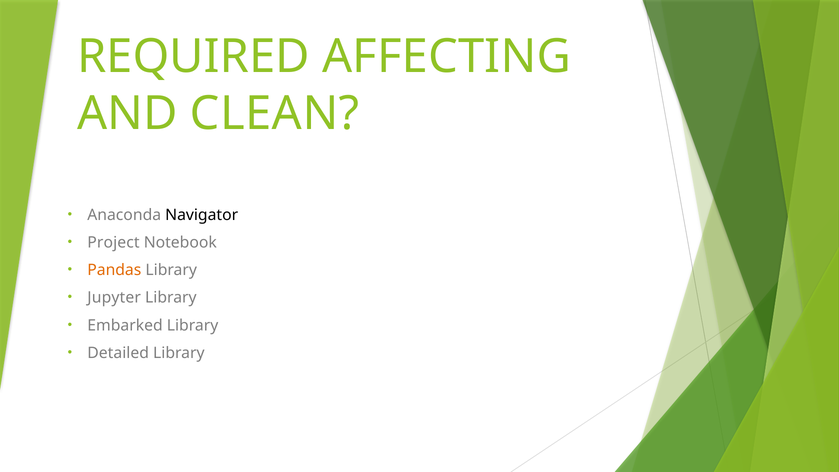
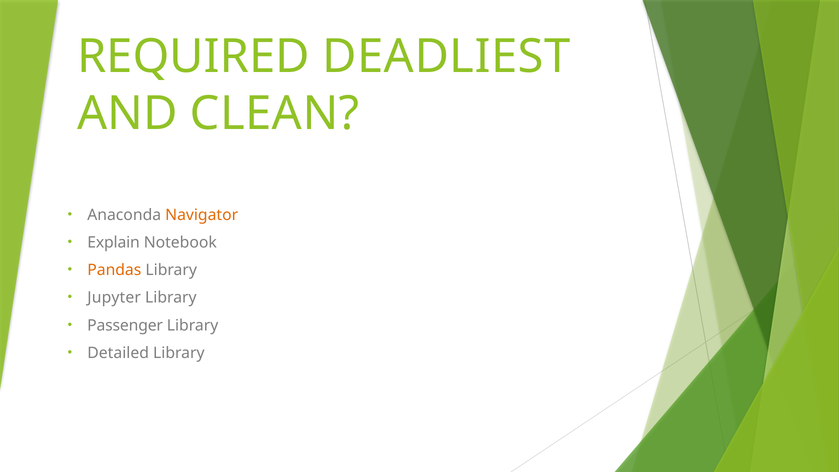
AFFECTING: AFFECTING -> DEADLIEST
Navigator colour: black -> orange
Project: Project -> Explain
Embarked: Embarked -> Passenger
